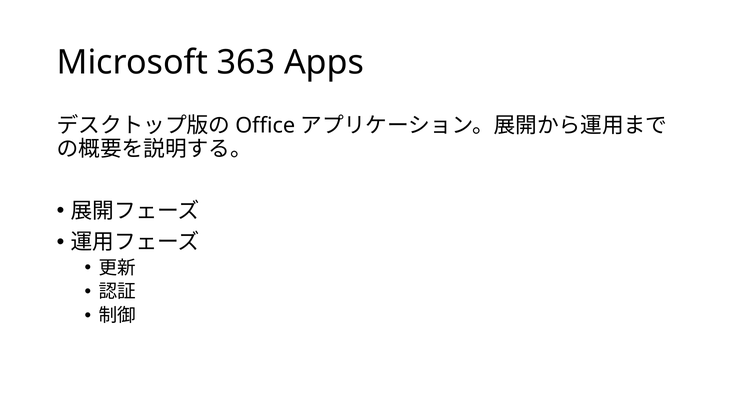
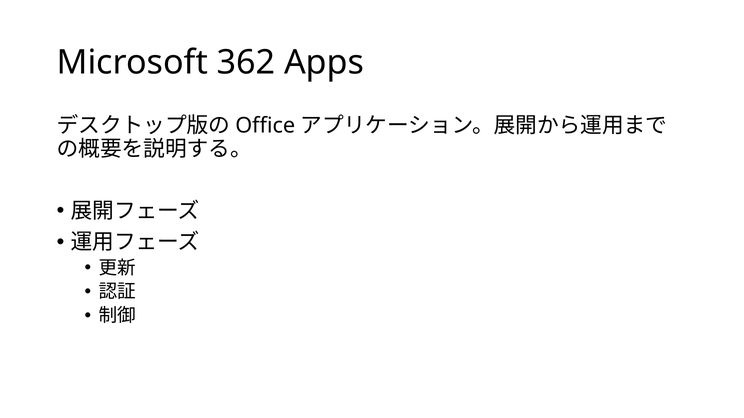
363: 363 -> 362
